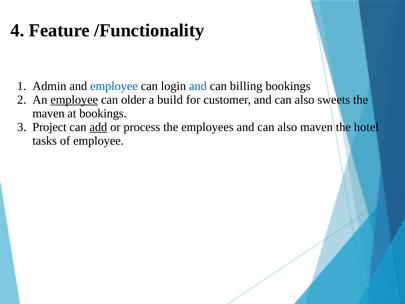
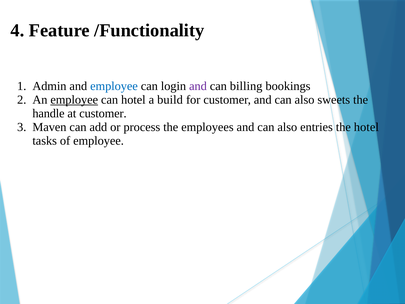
and at (198, 86) colour: blue -> purple
can older: older -> hotel
maven at (48, 113): maven -> handle
at bookings: bookings -> customer
Project: Project -> Maven
add underline: present -> none
also maven: maven -> entries
